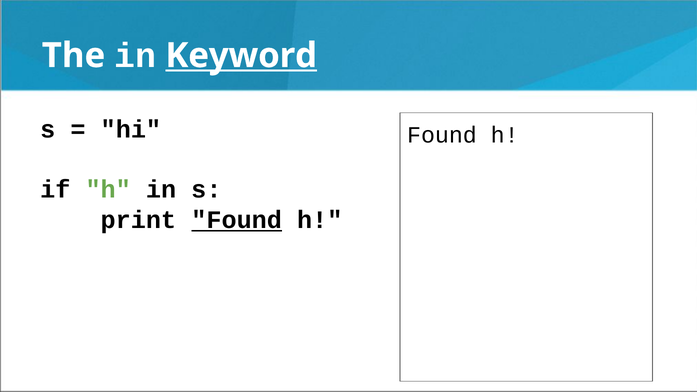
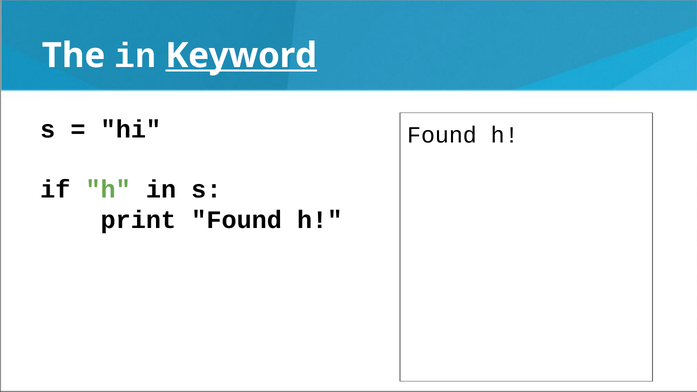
Found at (237, 220) underline: present -> none
